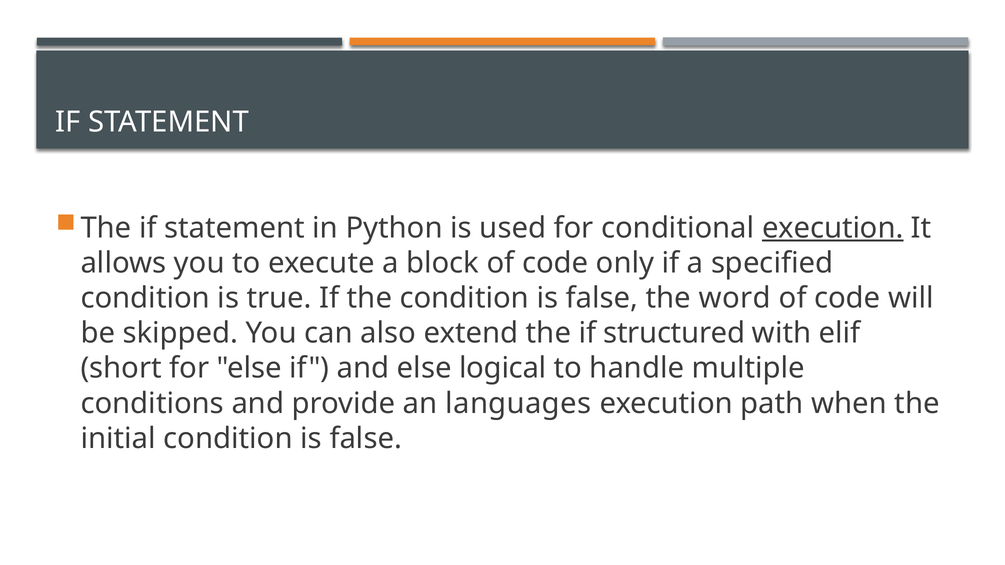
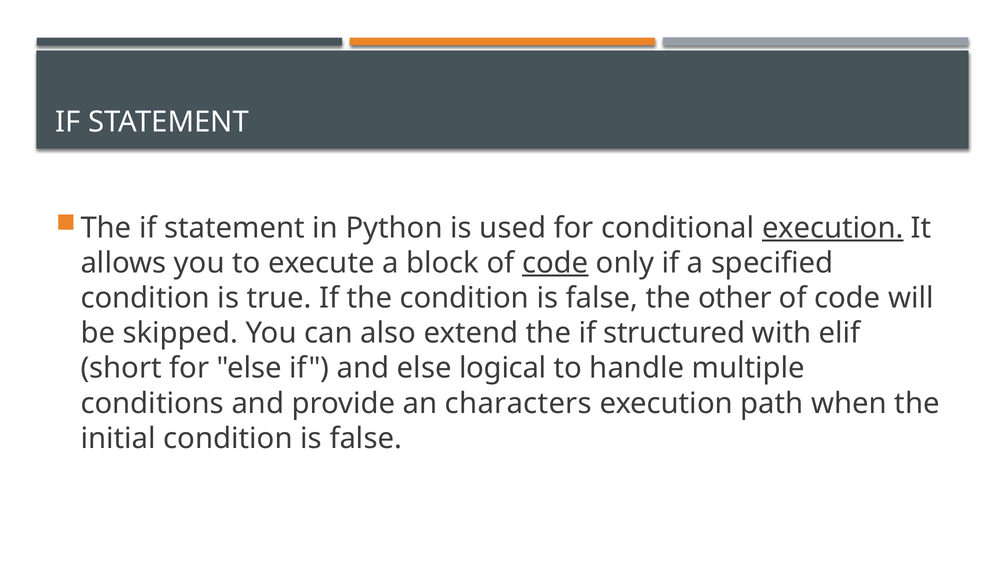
code at (555, 263) underline: none -> present
word: word -> other
languages: languages -> characters
